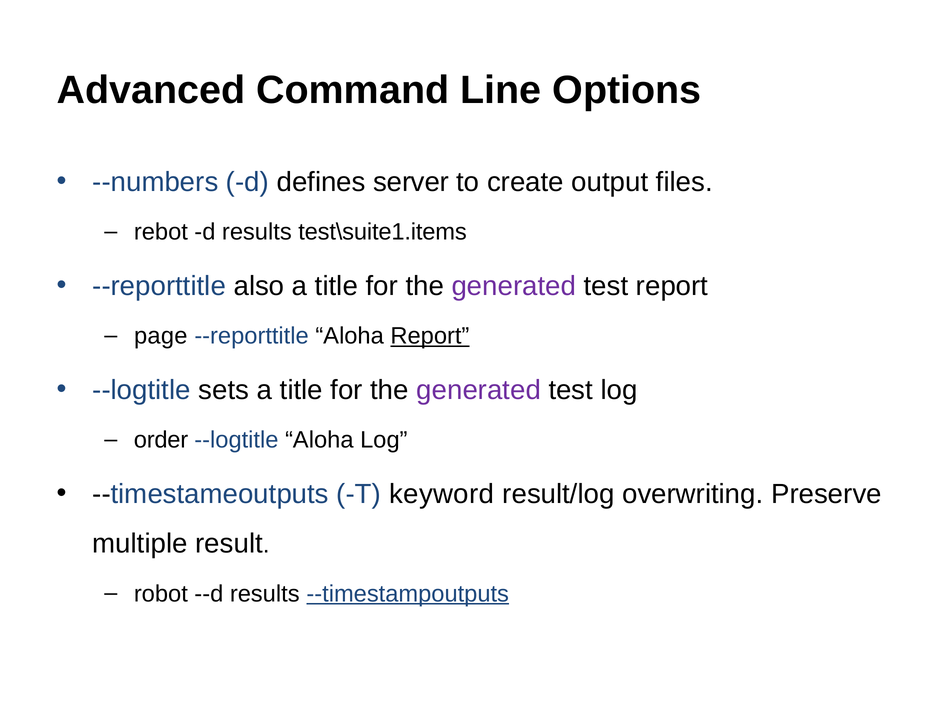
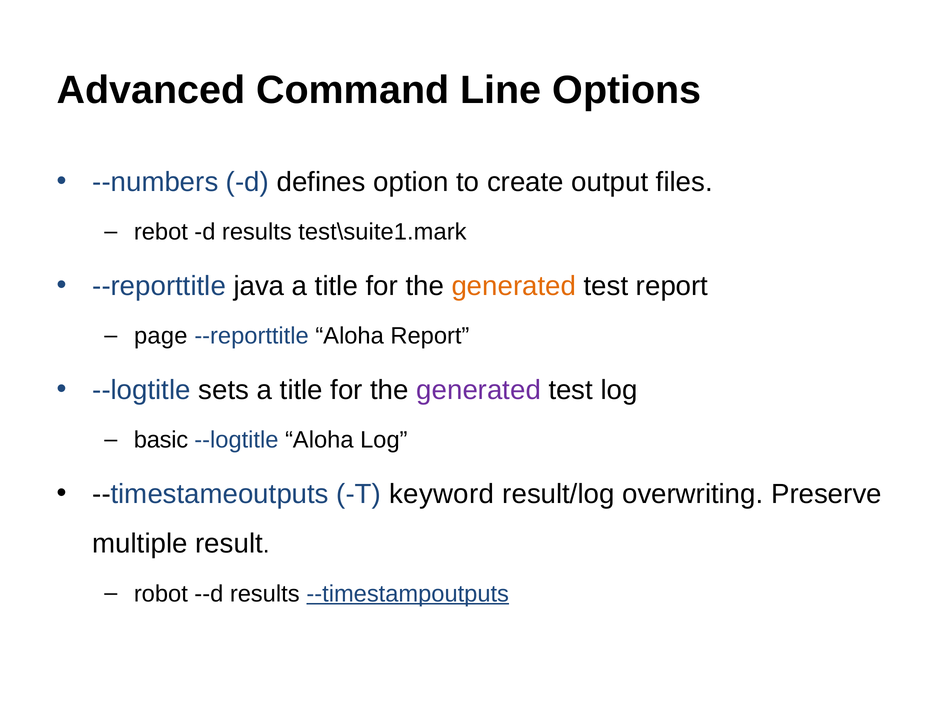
server: server -> option
test\suite1.items: test\suite1.items -> test\suite1.mark
also: also -> java
generated at (514, 286) colour: purple -> orange
Report at (430, 336) underline: present -> none
order: order -> basic
